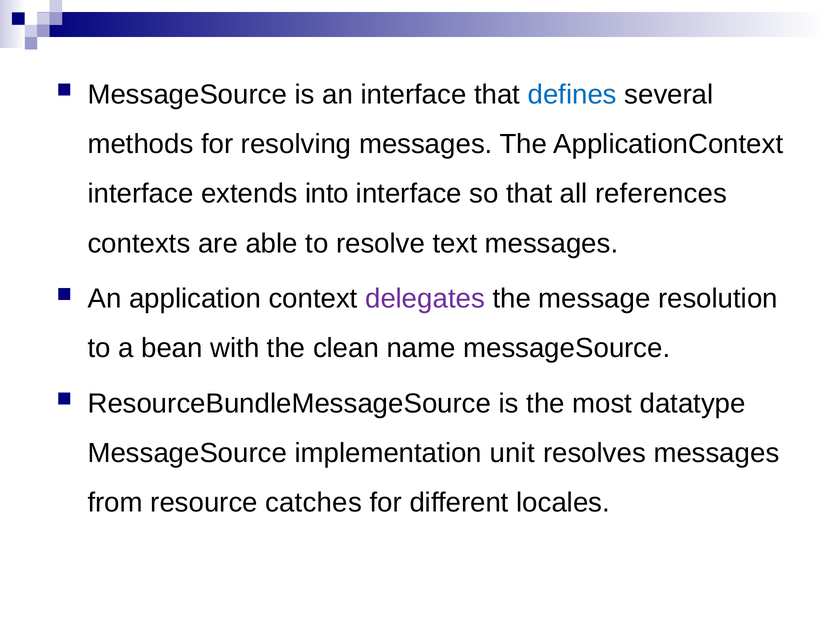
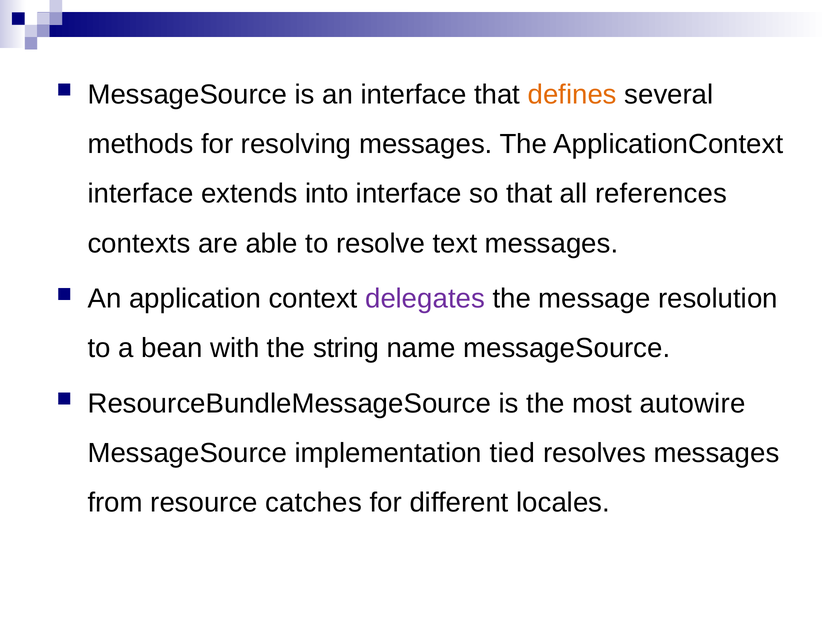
defines colour: blue -> orange
clean: clean -> string
datatype: datatype -> autowire
unit: unit -> tied
